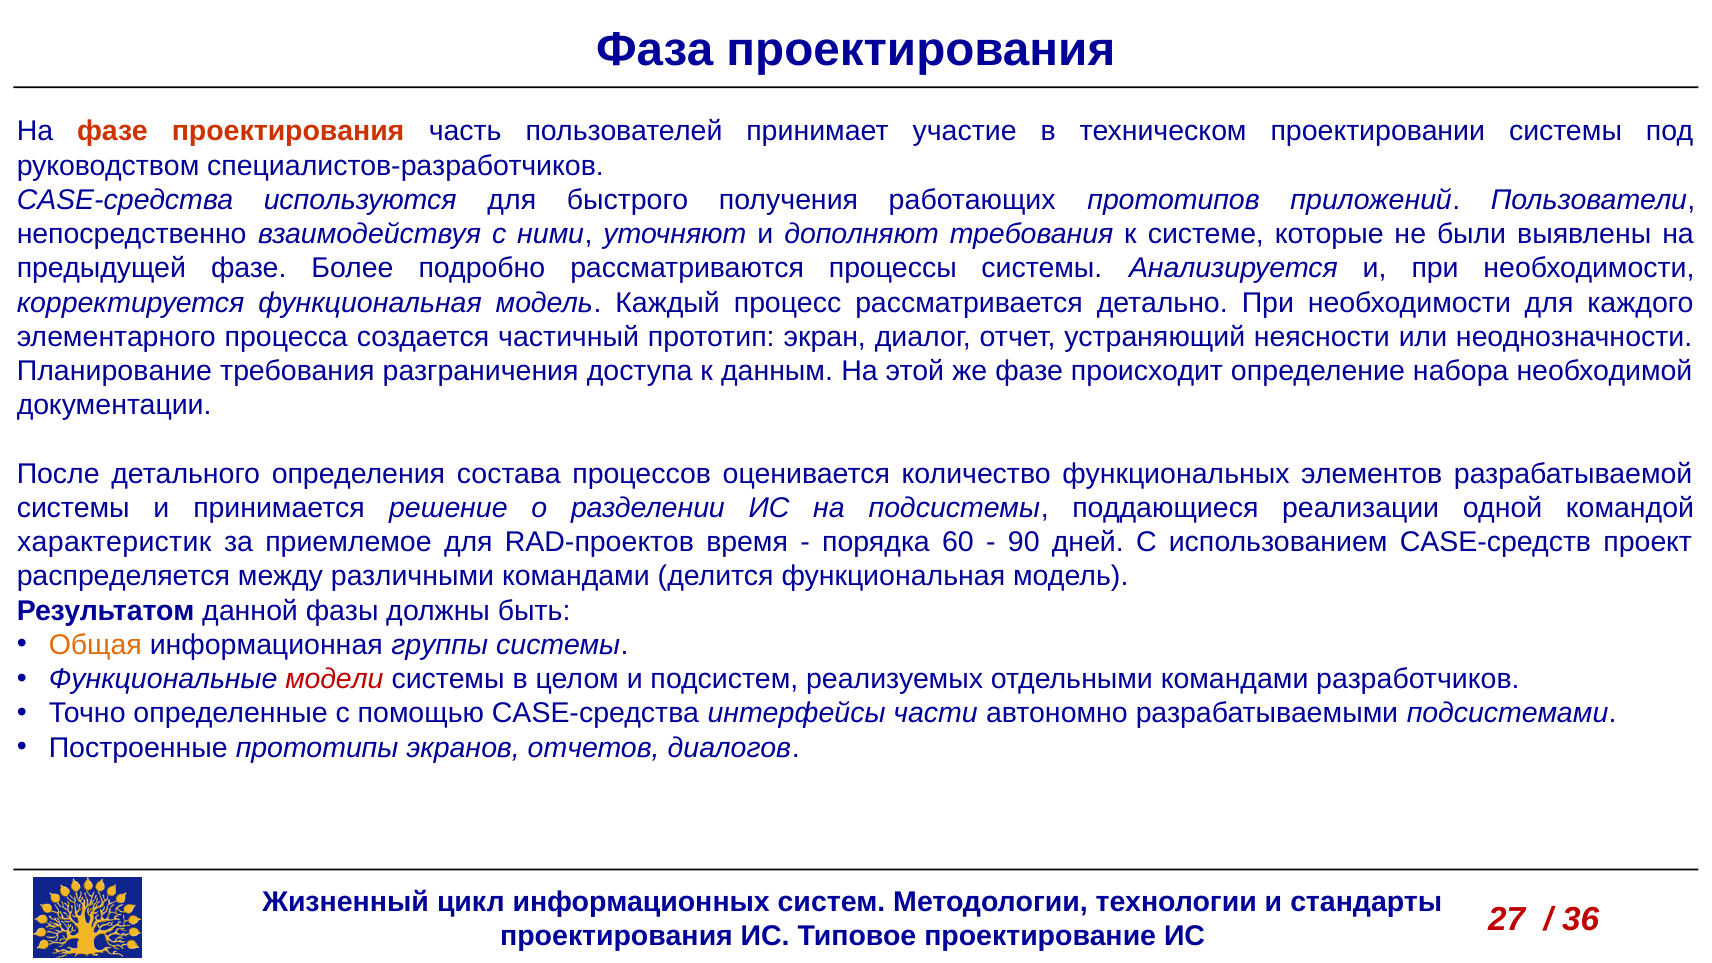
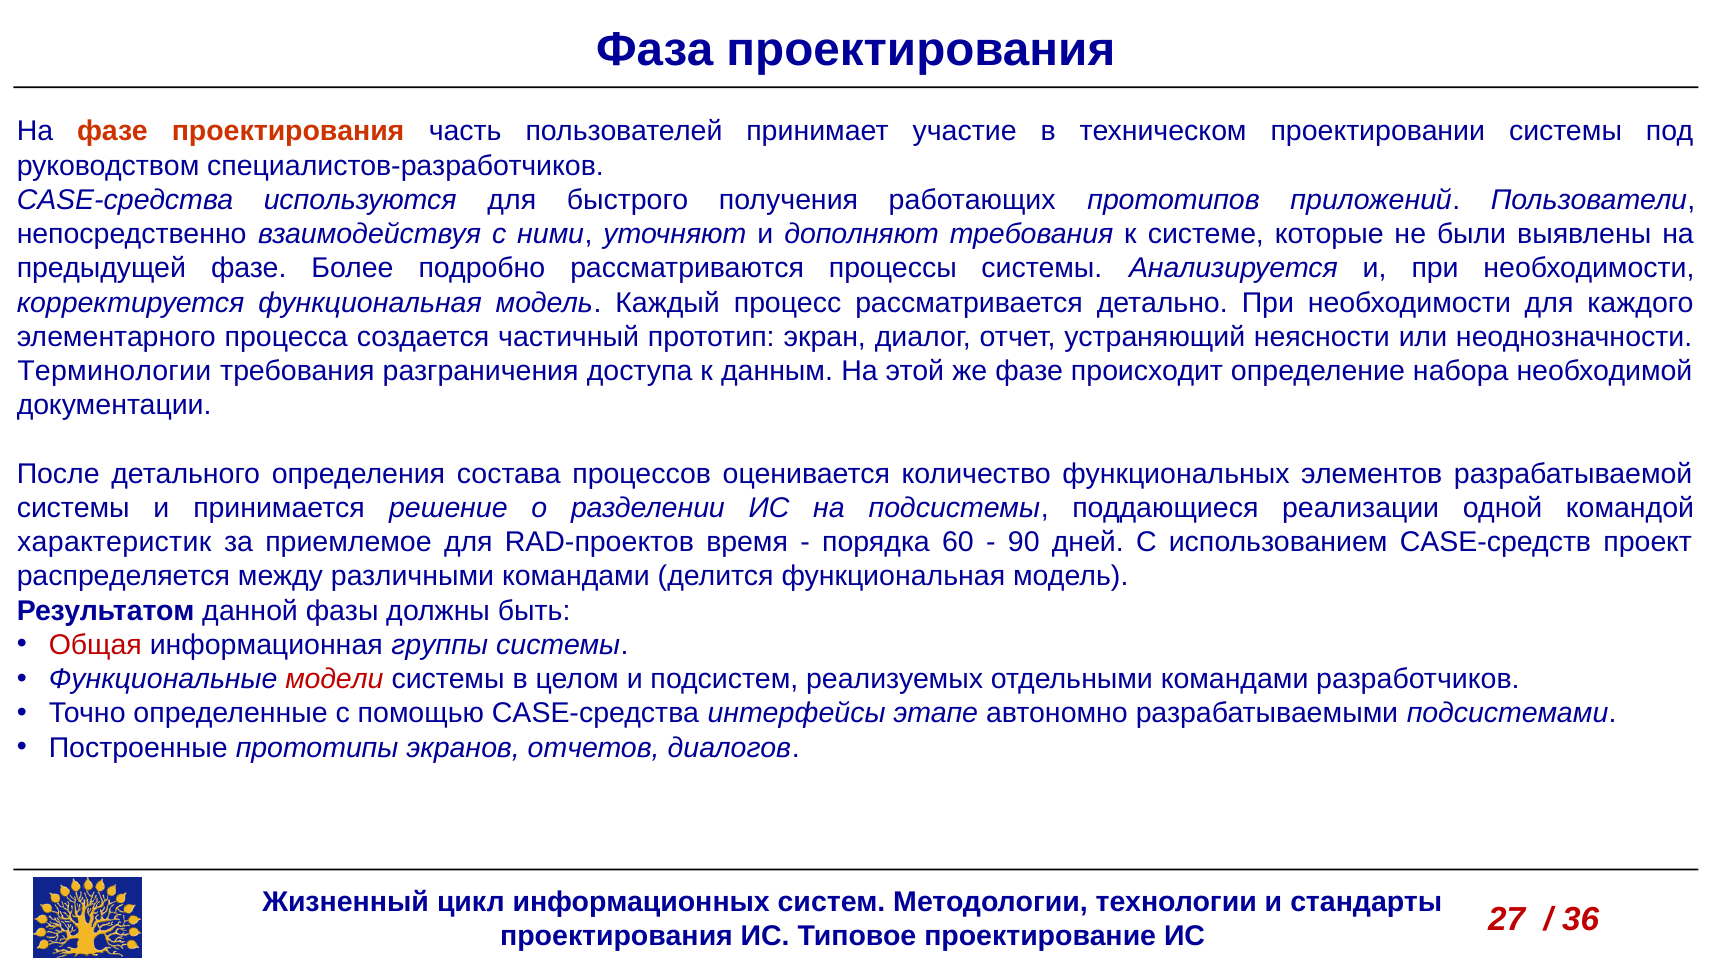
Планирование: Планирование -> Терминологии
Общая colour: orange -> red
части: части -> этапе
